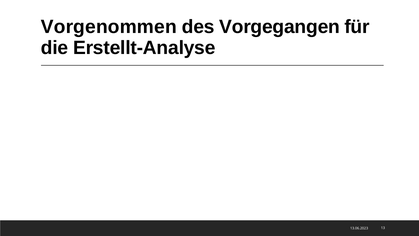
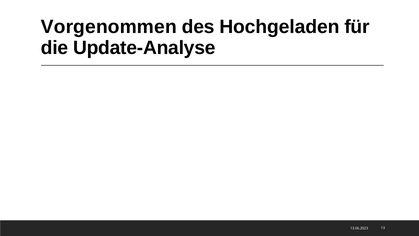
Vorgegangen: Vorgegangen -> Hochgeladen
Erstellt-Analyse: Erstellt-Analyse -> Update-Analyse
